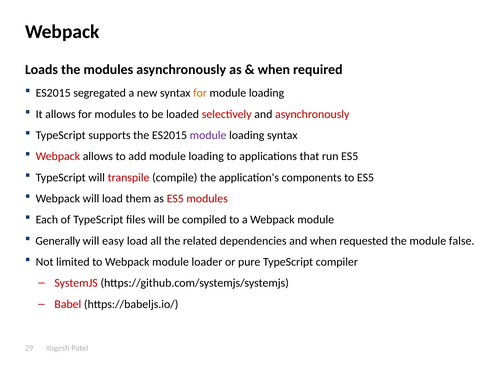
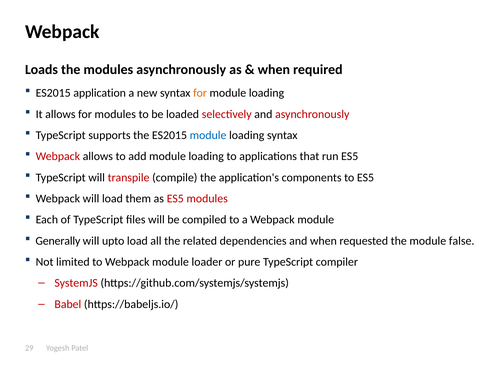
segregated: segregated -> application
module at (208, 135) colour: purple -> blue
easy: easy -> upto
